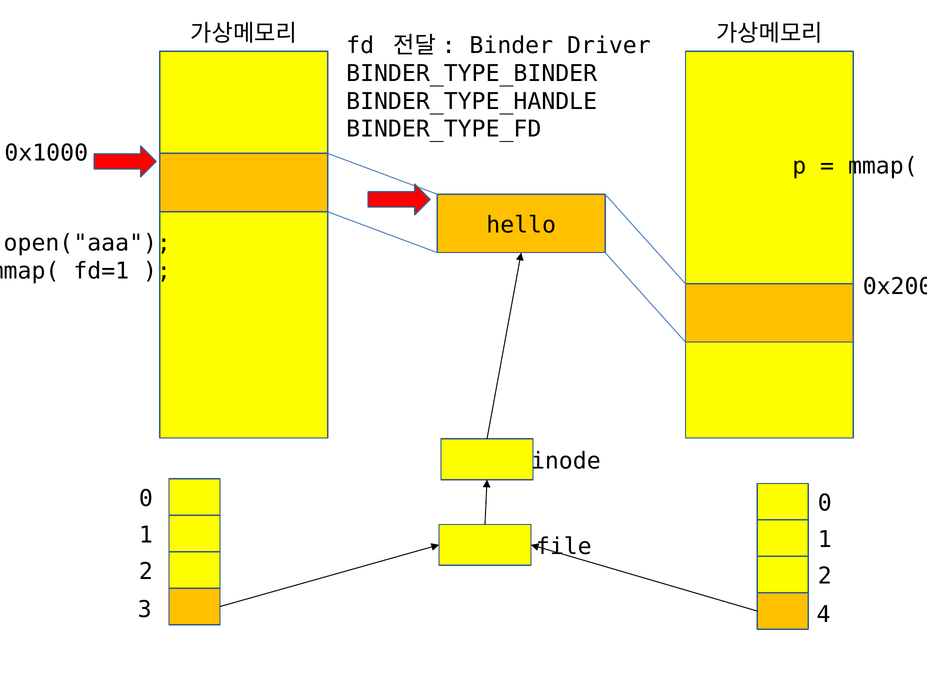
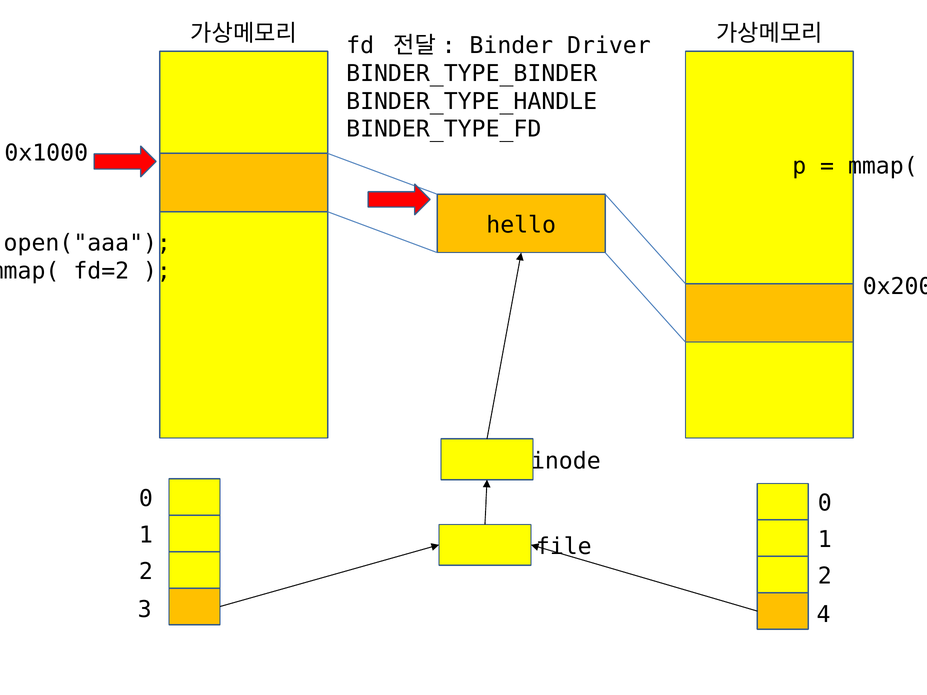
fd=1: fd=1 -> fd=2
